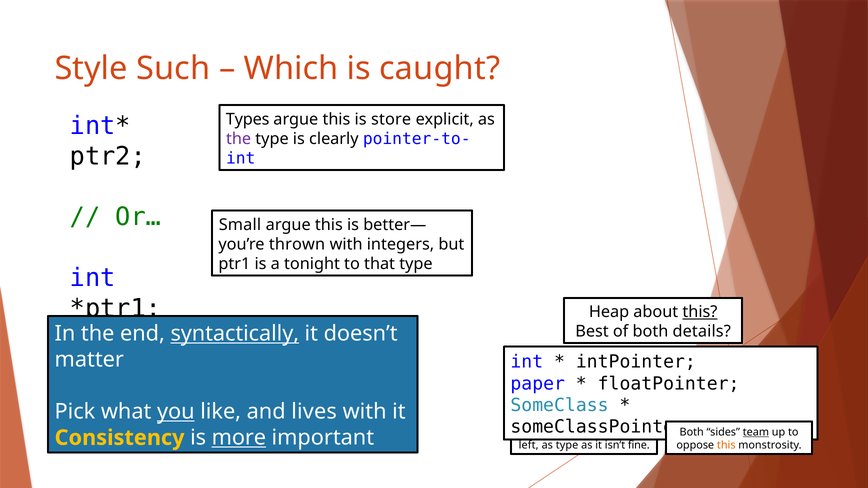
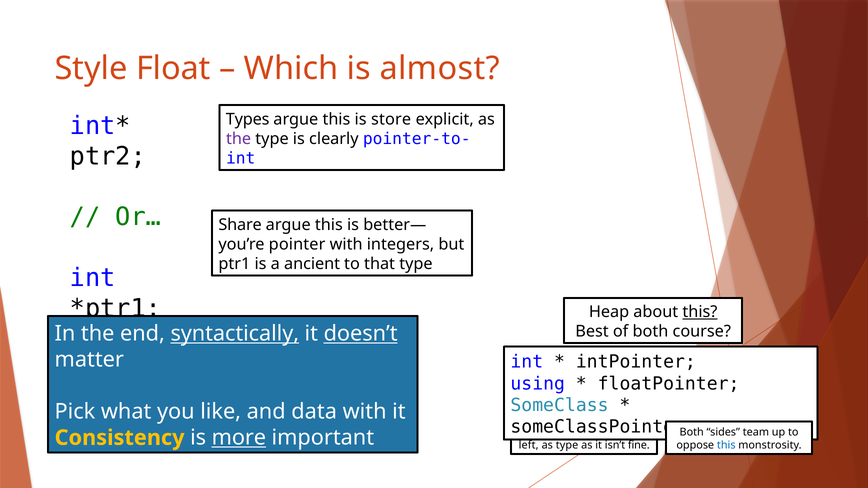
Such: Such -> Float
caught: caught -> almost
Small: Small -> Share
thrown: thrown -> pointer
tonight: tonight -> ancient
details: details -> course
doesn’t underline: none -> present
paper: paper -> using
you at (176, 412) underline: present -> none
lives: lives -> data
team underline: present -> none
this at (726, 445) colour: orange -> blue
